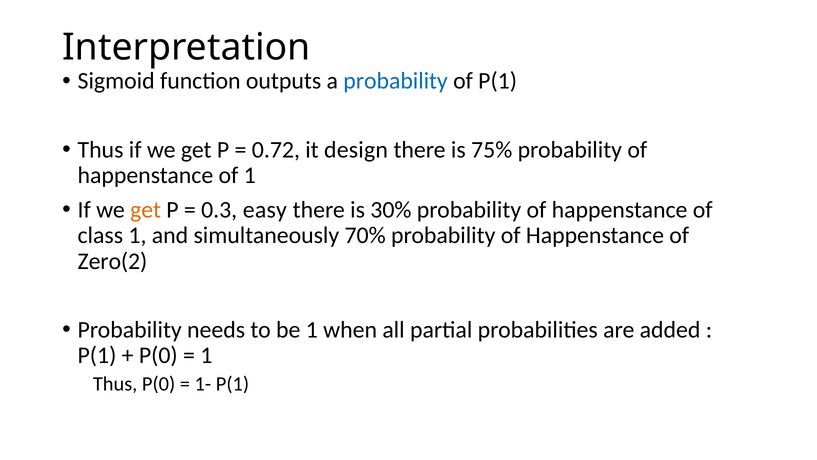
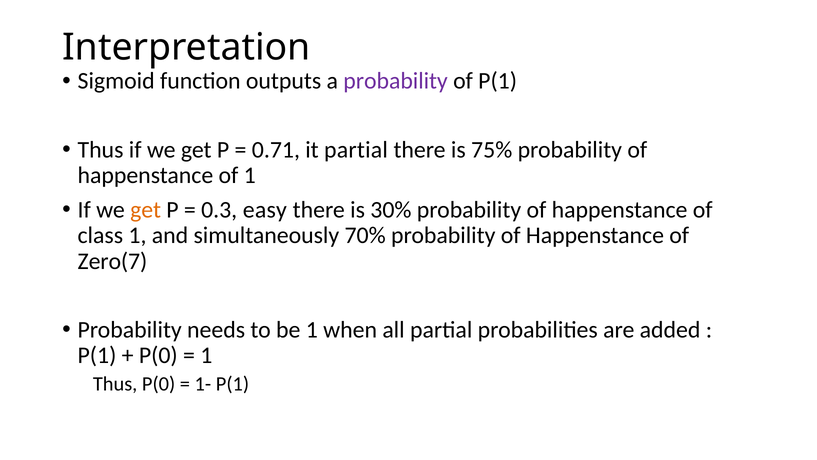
probability at (396, 81) colour: blue -> purple
0.72: 0.72 -> 0.71
it design: design -> partial
Zero(2: Zero(2 -> Zero(7
